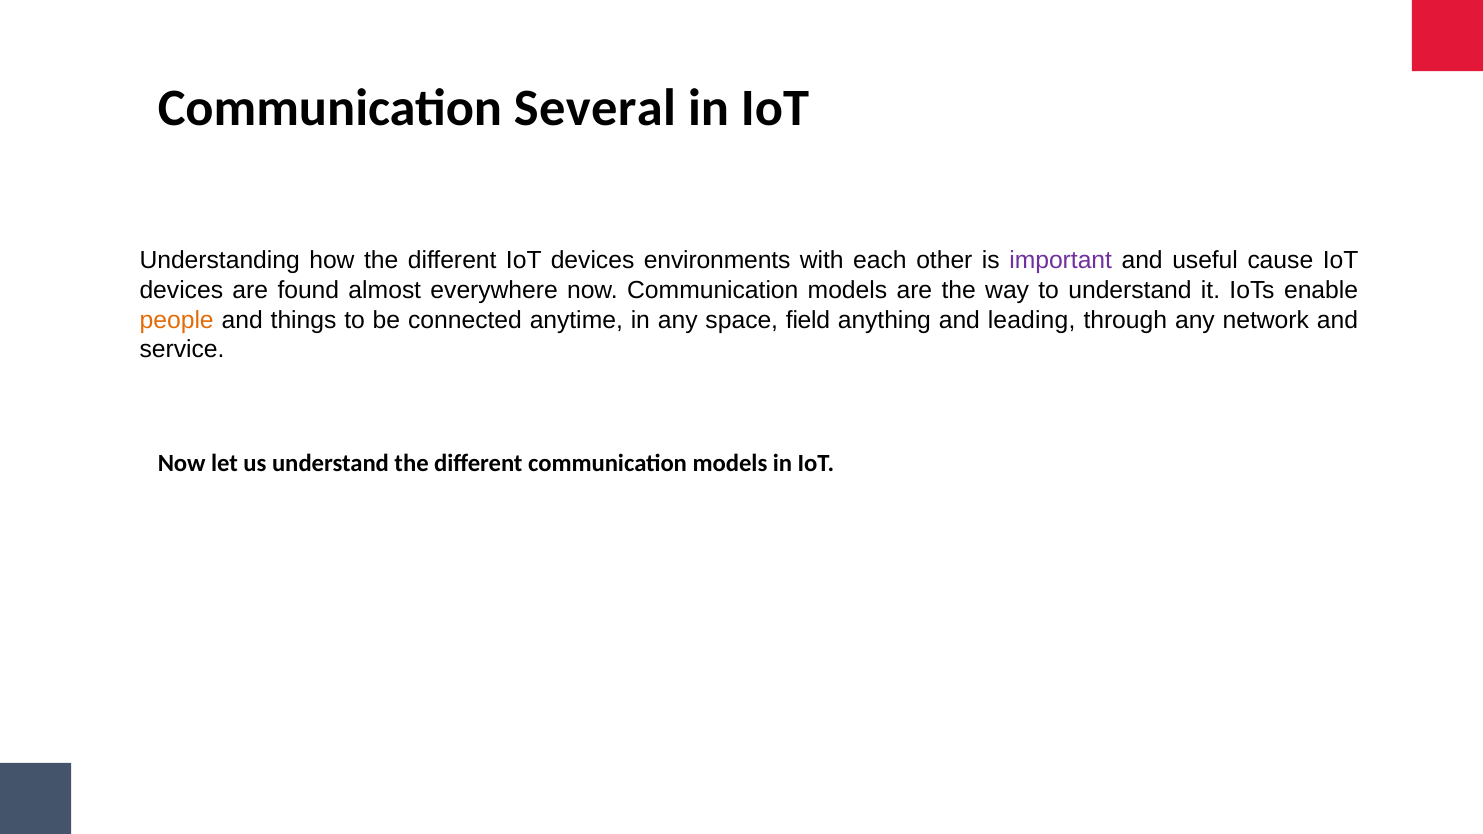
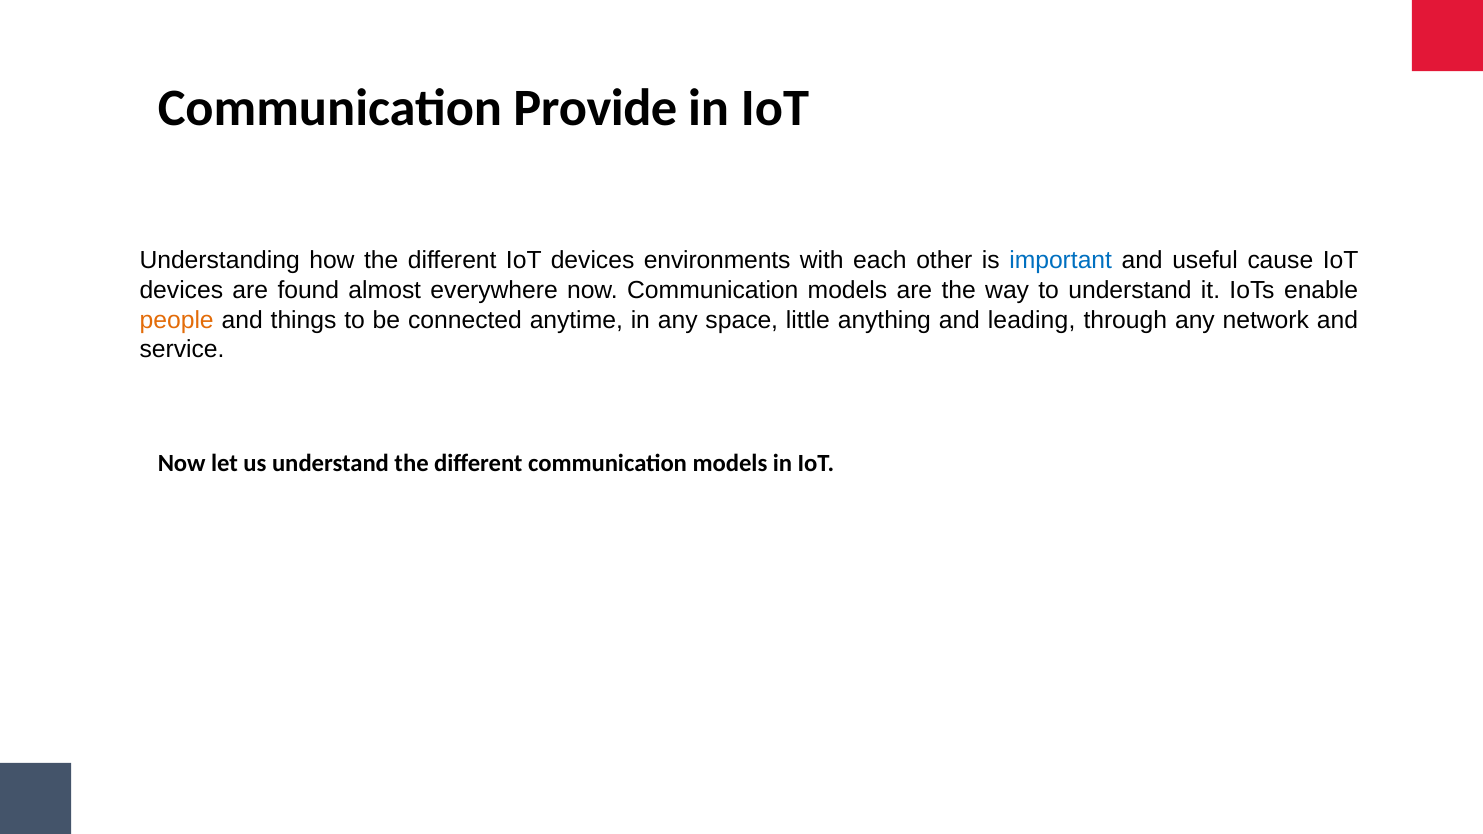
Several: Several -> Provide
important colour: purple -> blue
field: field -> little
